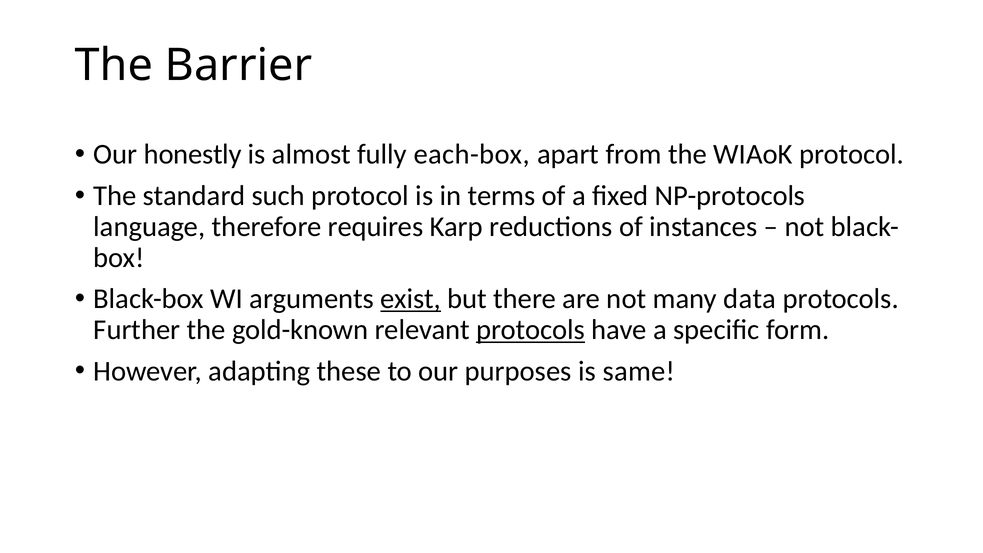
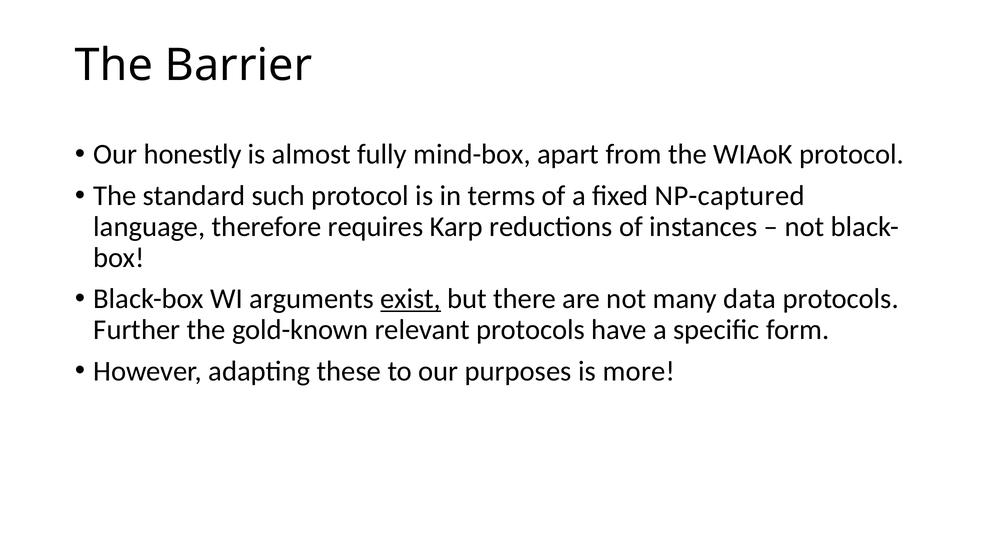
each-box: each-box -> mind-box
NP-protocols: NP-protocols -> NP-captured
protocols at (531, 330) underline: present -> none
same: same -> more
